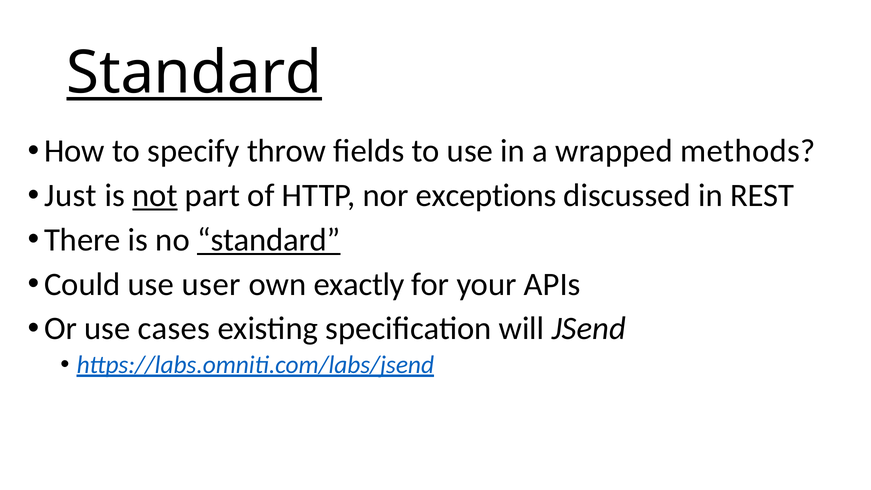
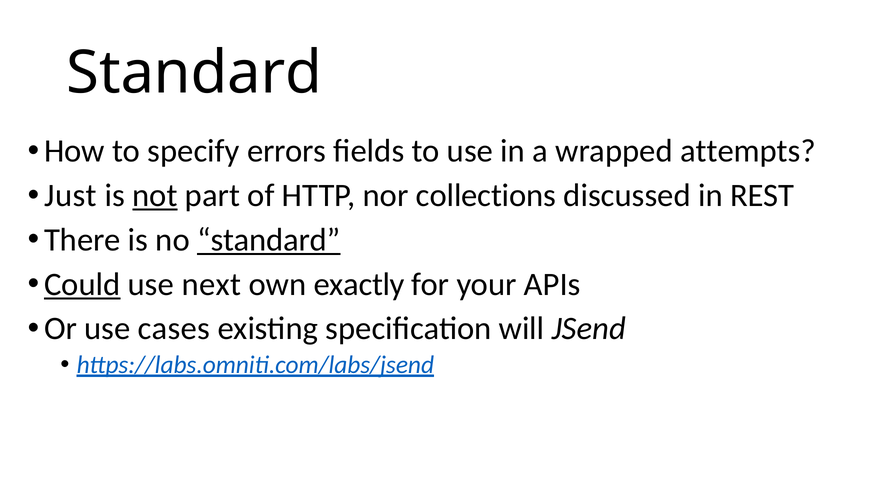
Standard at (194, 73) underline: present -> none
throw: throw -> errors
methods: methods -> attempts
exceptions: exceptions -> collections
Could underline: none -> present
user: user -> next
